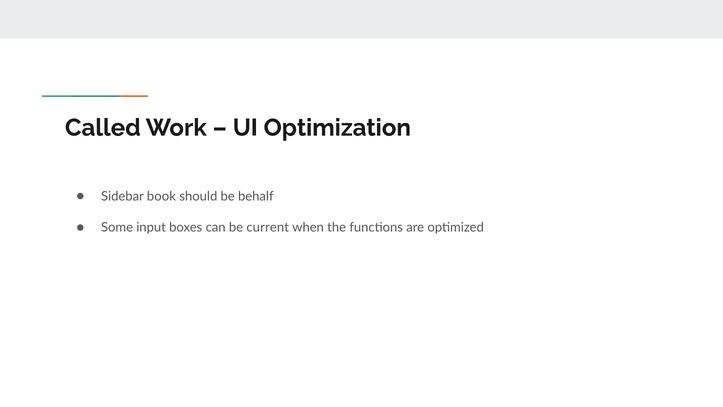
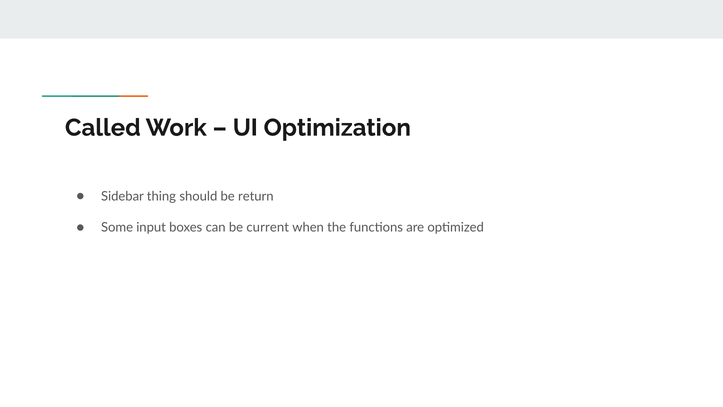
book: book -> thing
behalf: behalf -> return
